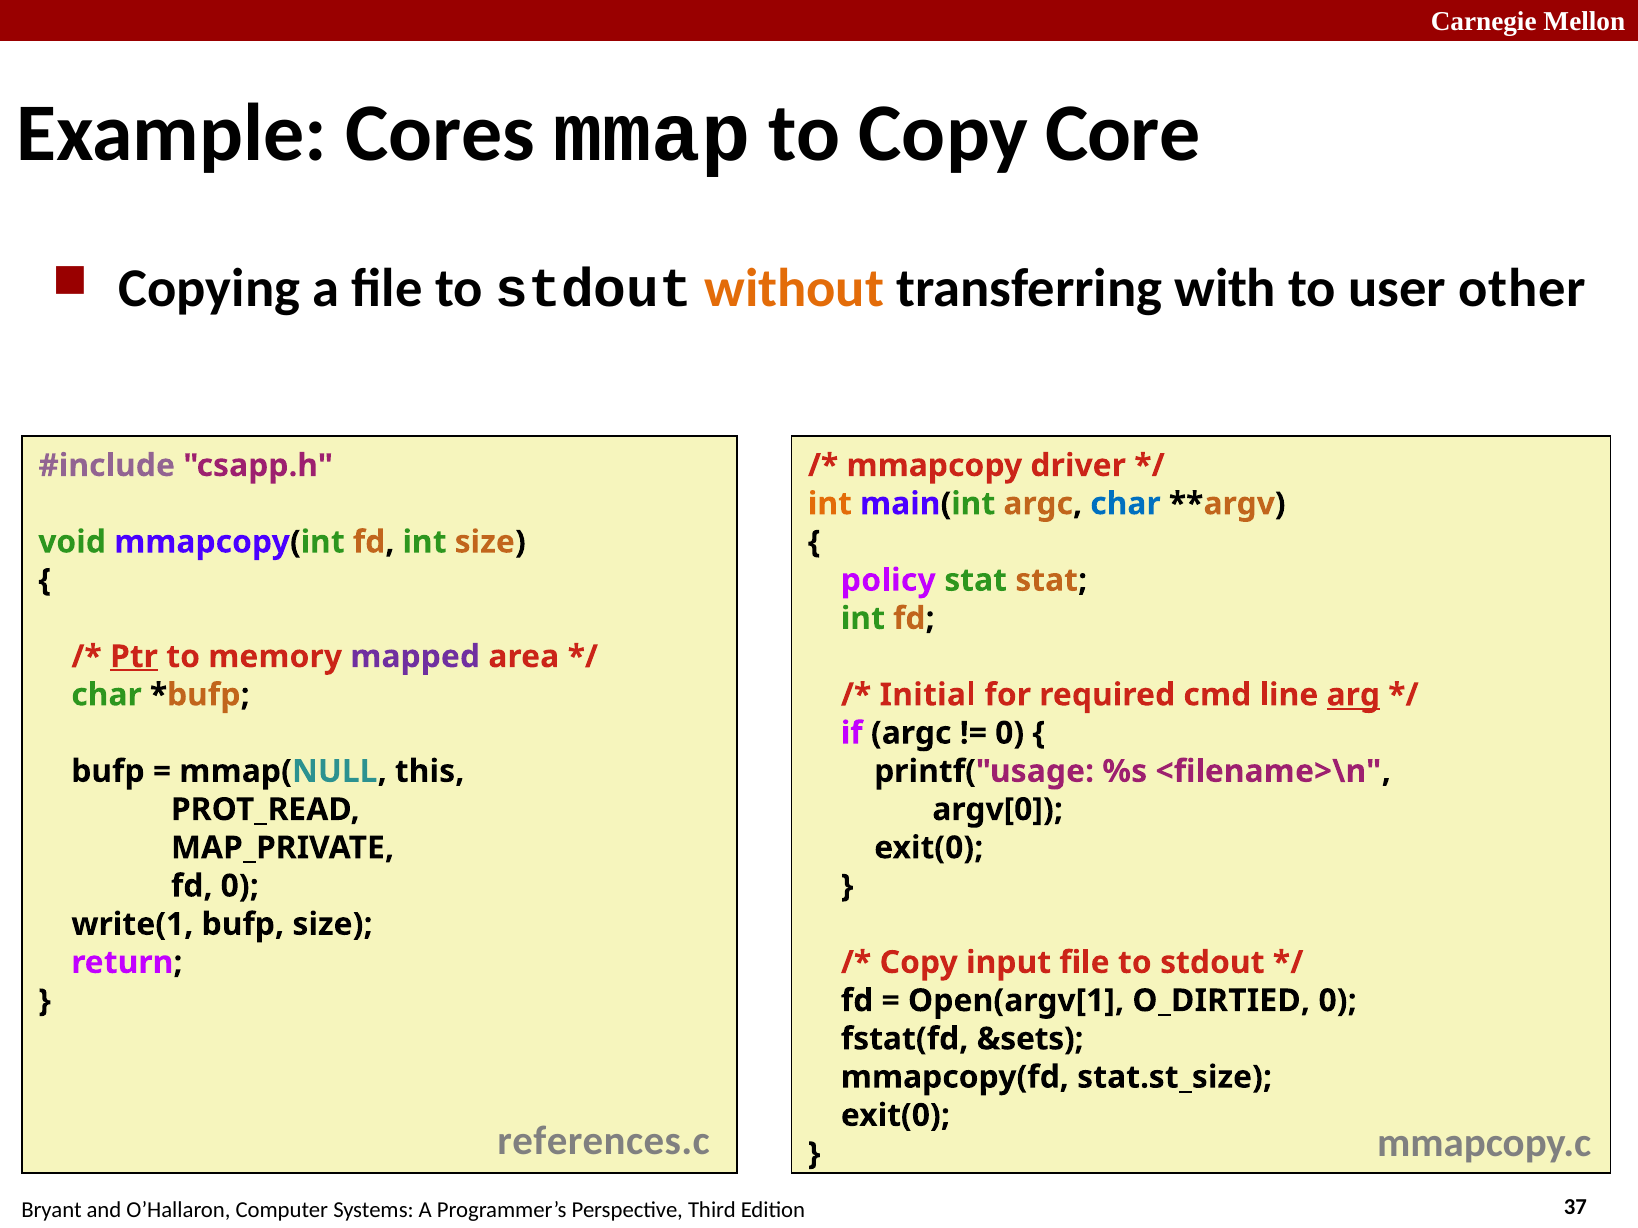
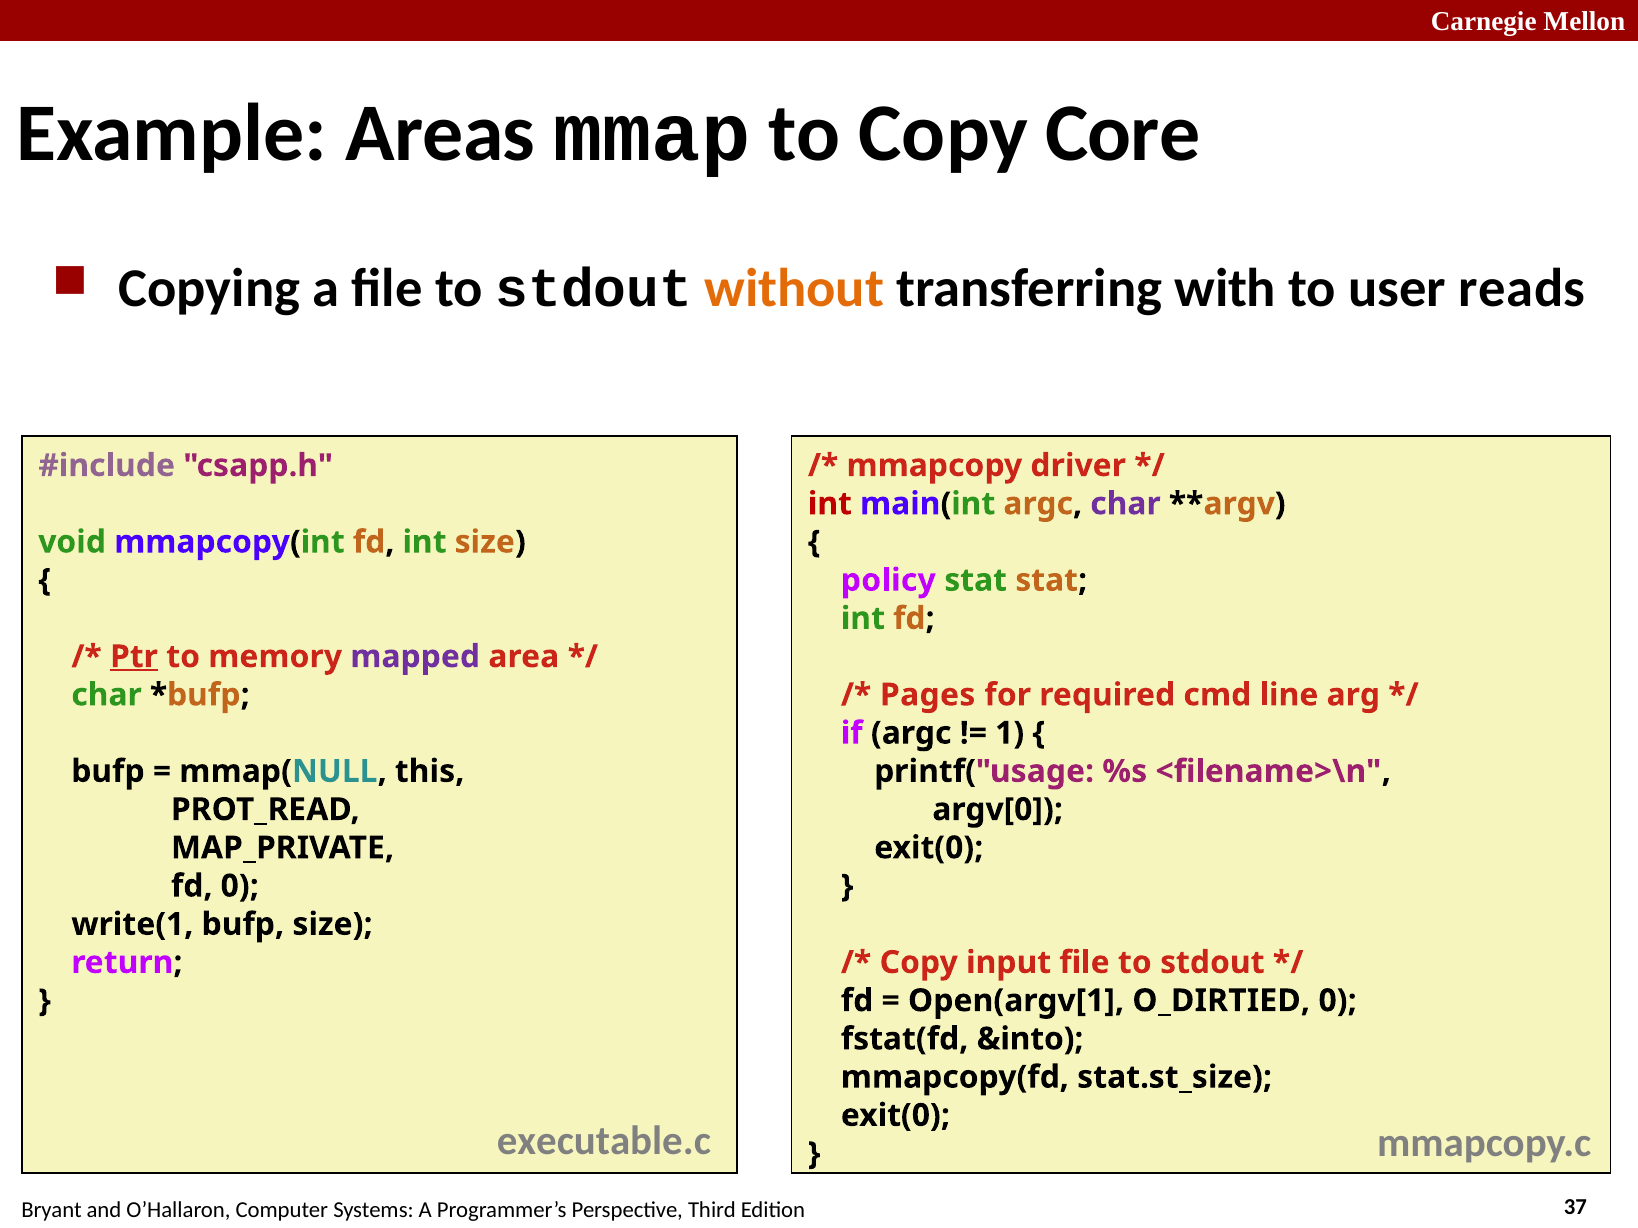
Cores: Cores -> Areas
other: other -> reads
int at (830, 504) colour: orange -> red
char at (1125, 504) colour: blue -> purple
Initial: Initial -> Pages
arg underline: present -> none
0 at (1010, 733): 0 -> 1
&sets: &sets -> &into
references.c: references.c -> executable.c
